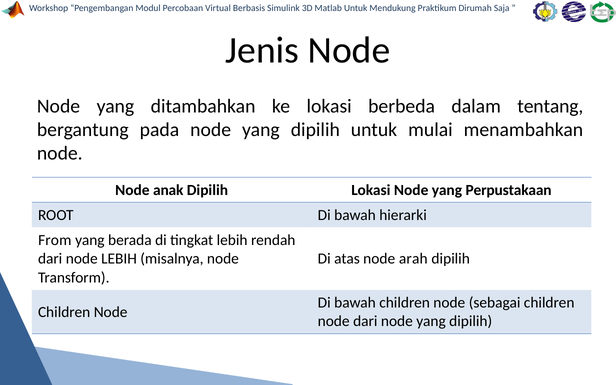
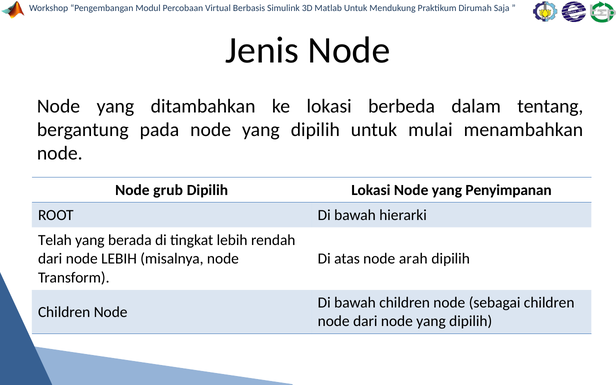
anak: anak -> grub
Perpustakaan: Perpustakaan -> Penyimpanan
From: From -> Telah
